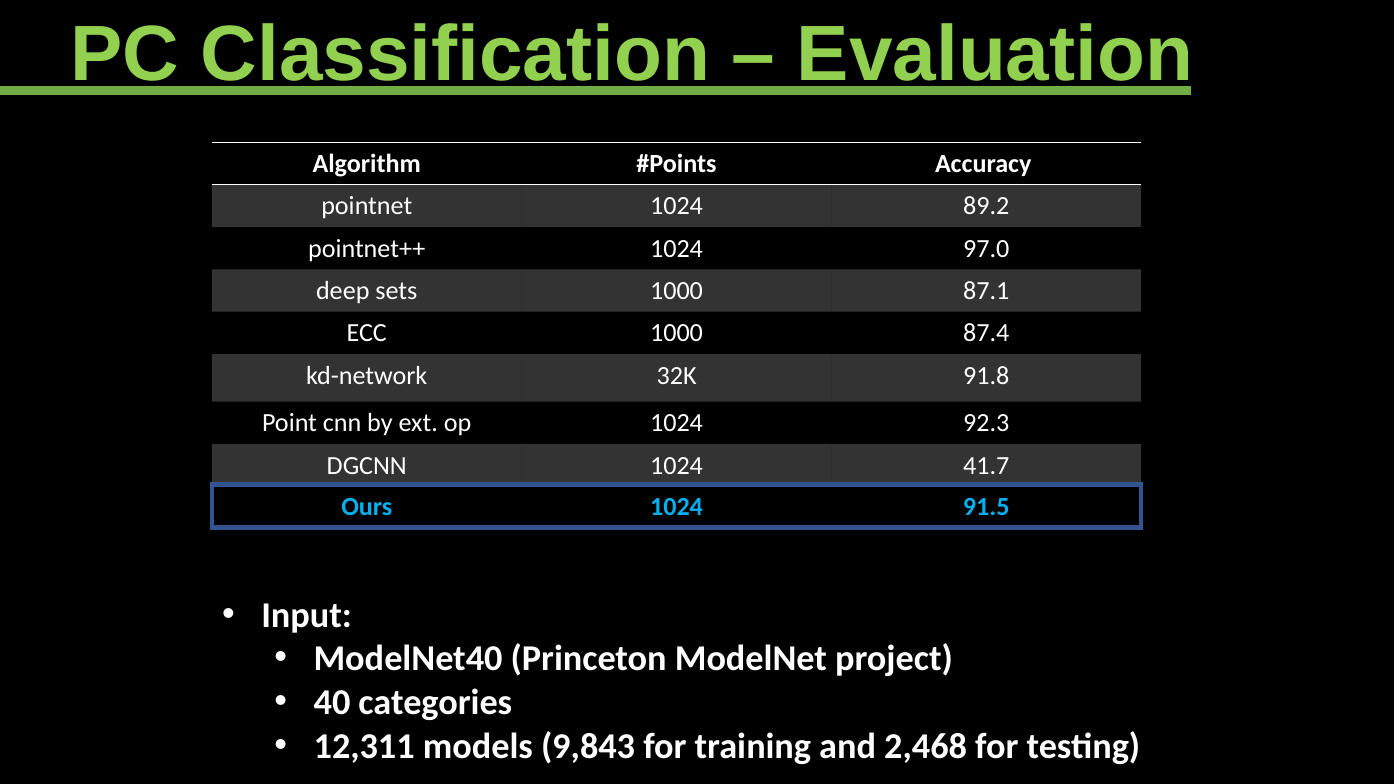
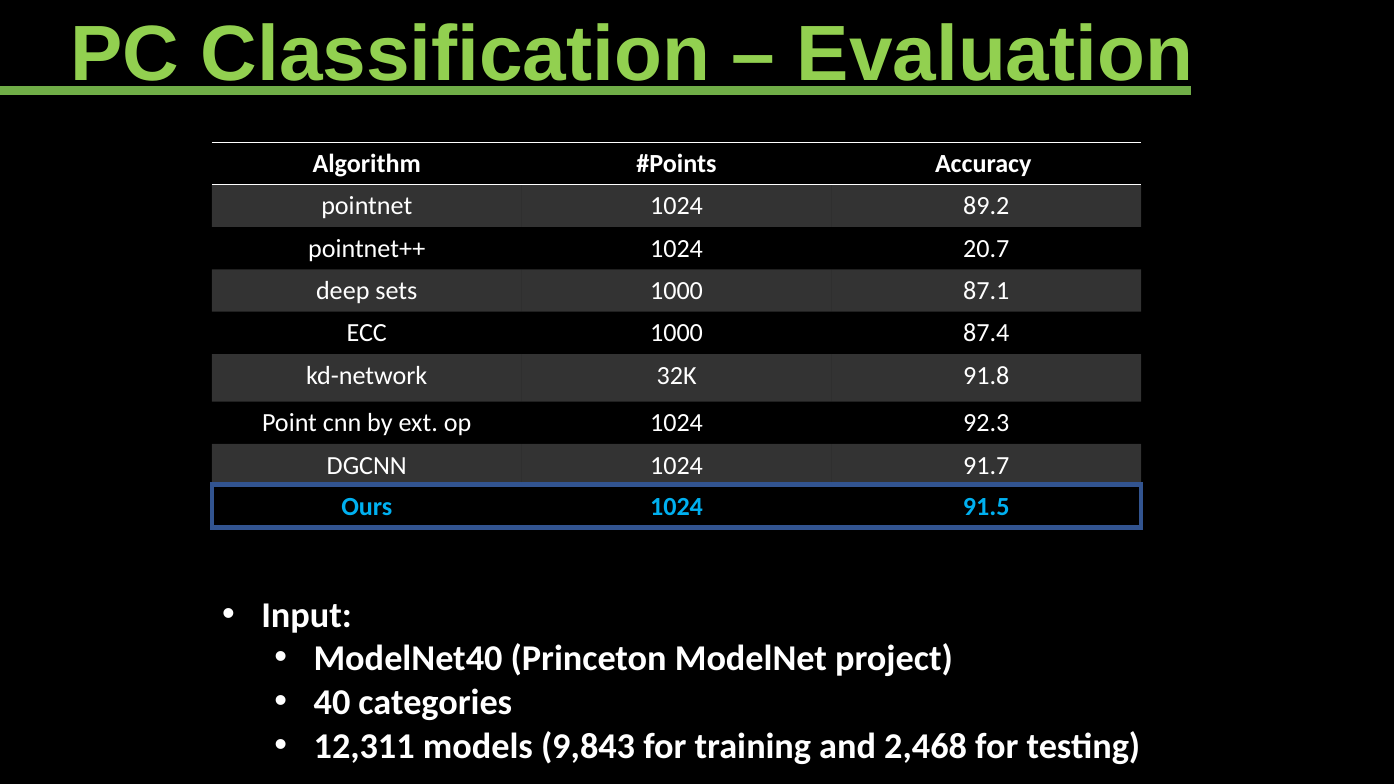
97.0: 97.0 -> 20.7
41.7: 41.7 -> 91.7
